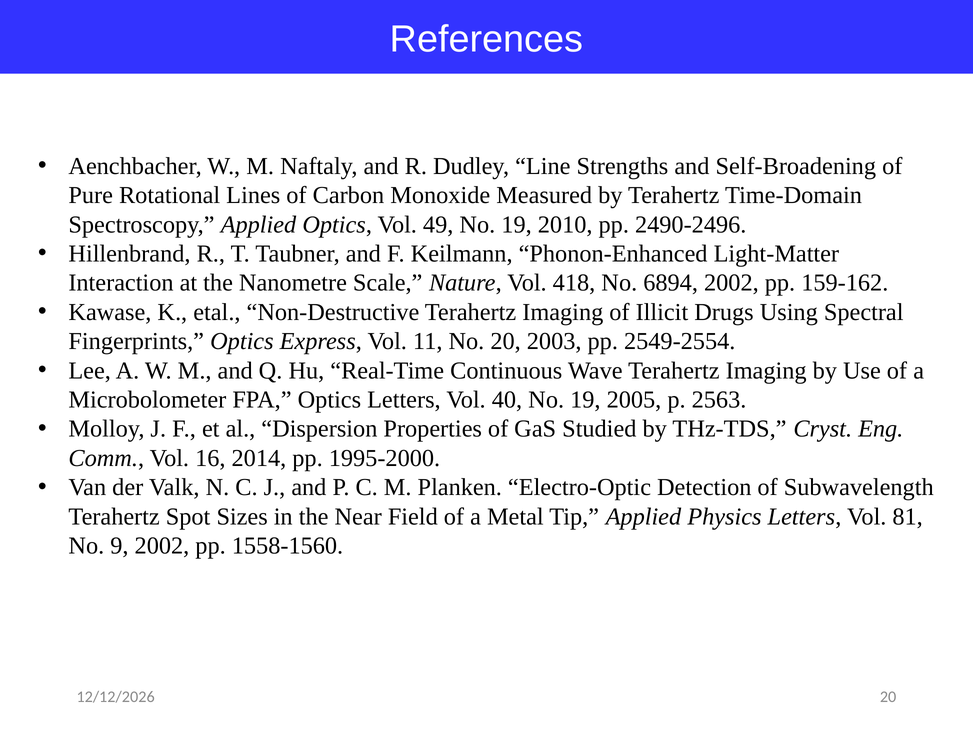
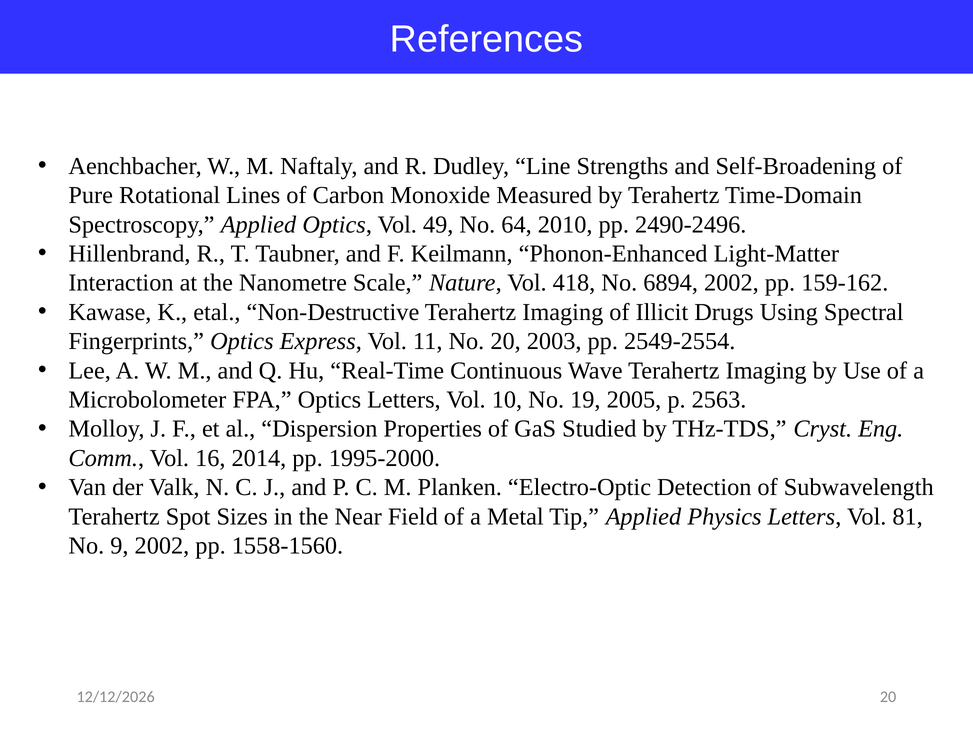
49 No 19: 19 -> 64
40: 40 -> 10
